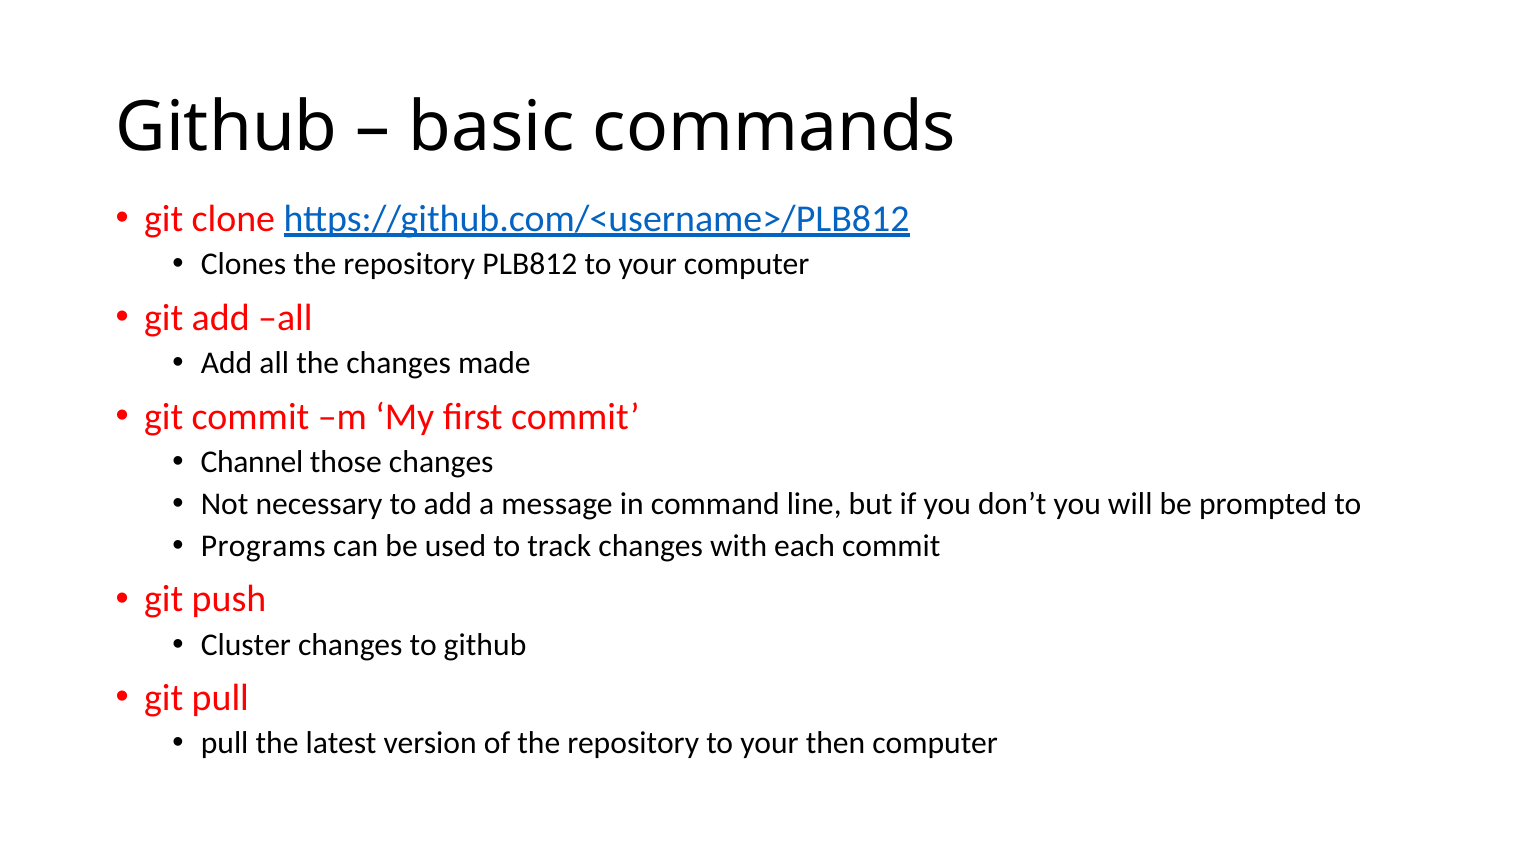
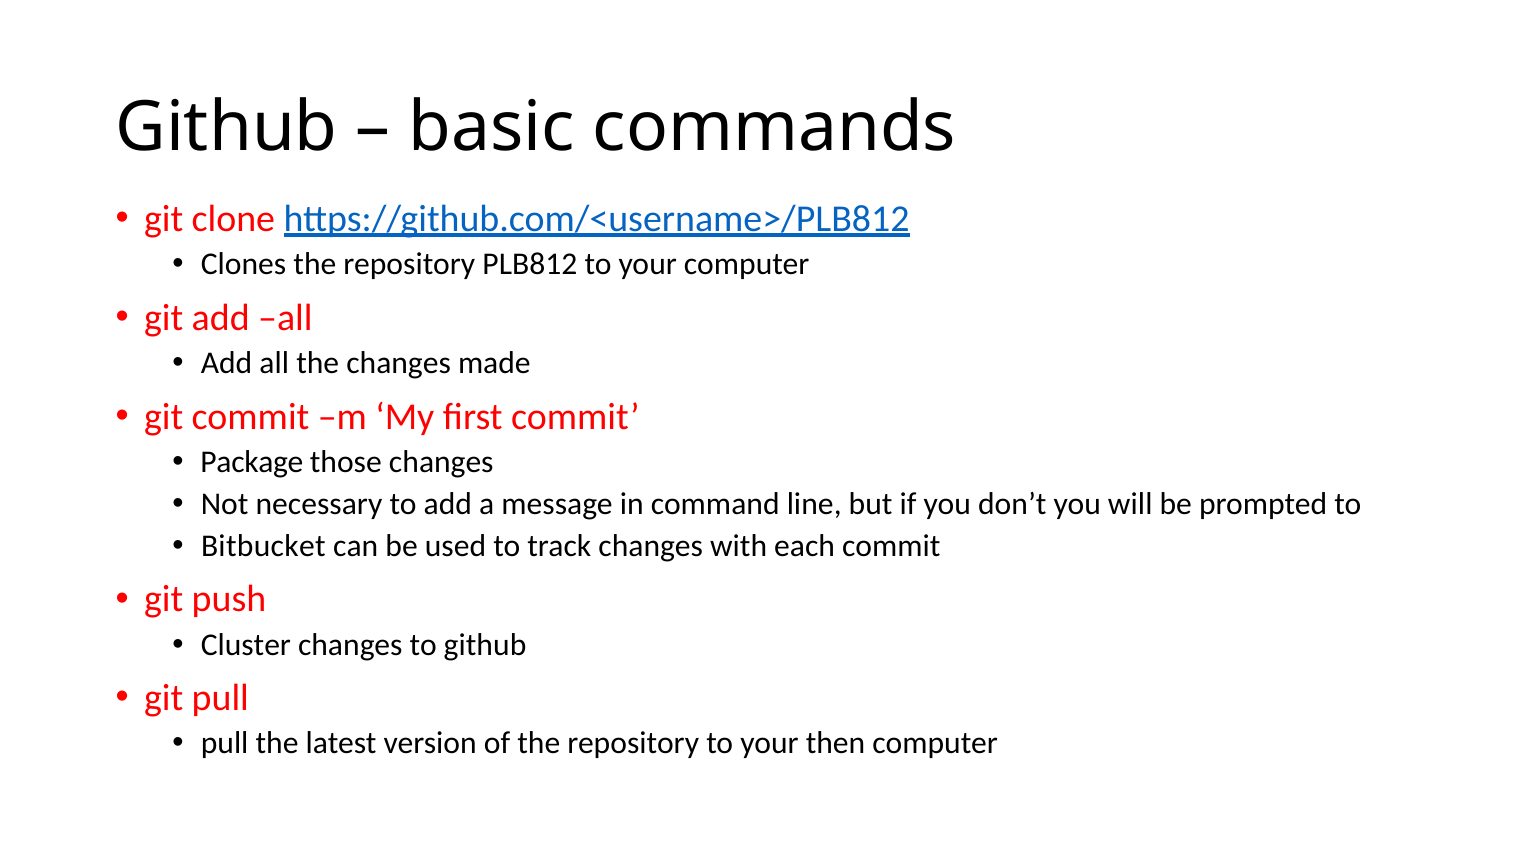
Channel: Channel -> Package
Programs: Programs -> Bitbucket
